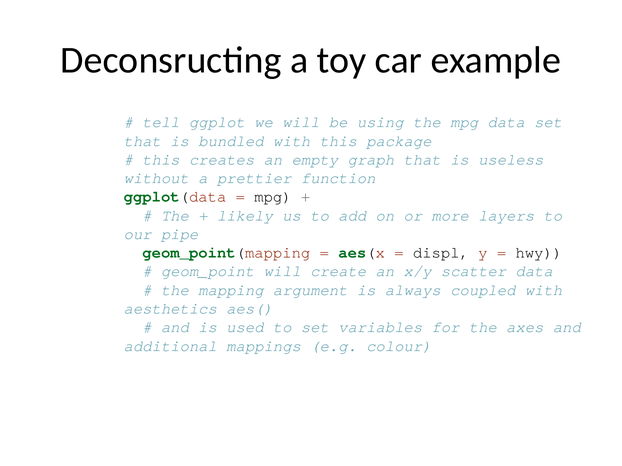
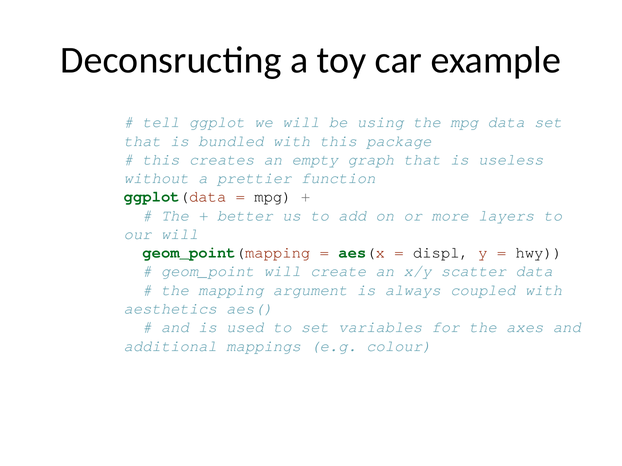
likely: likely -> better
our pipe: pipe -> will
